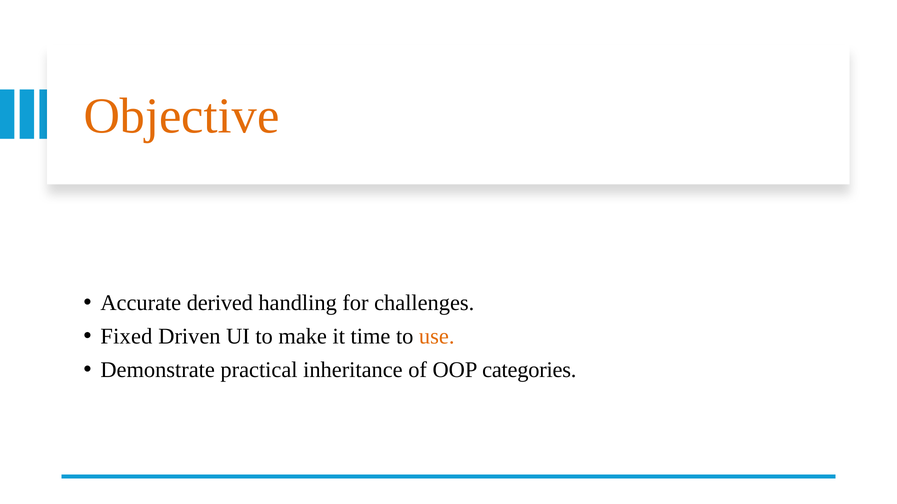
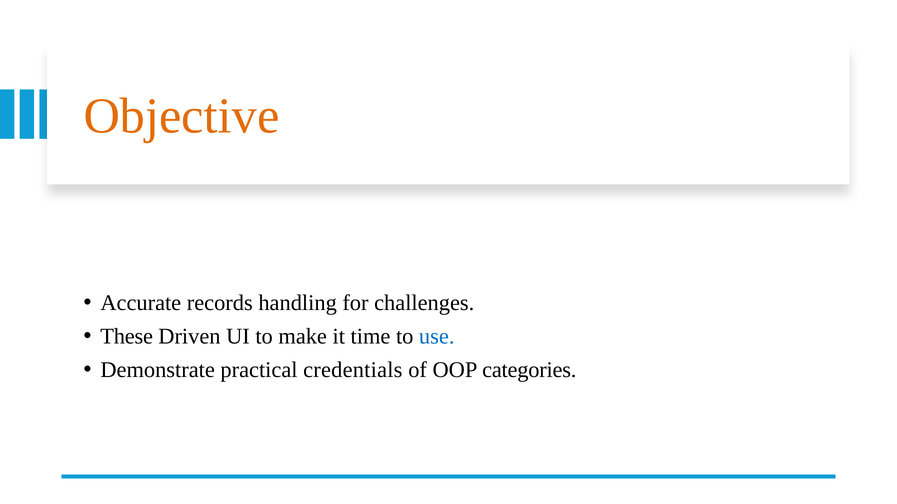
derived: derived -> records
Fixed: Fixed -> These
use colour: orange -> blue
inheritance: inheritance -> credentials
